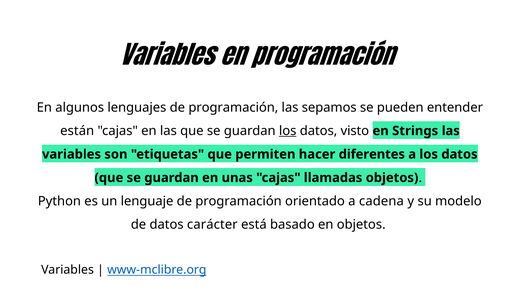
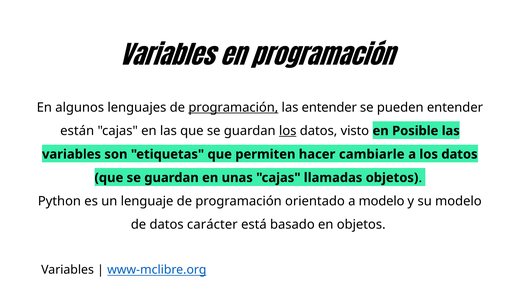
programación at (233, 107) underline: none -> present
las sepamos: sepamos -> entender
Strings: Strings -> Posible
diferentes: diferentes -> cambiarle
a cadena: cadena -> modelo
